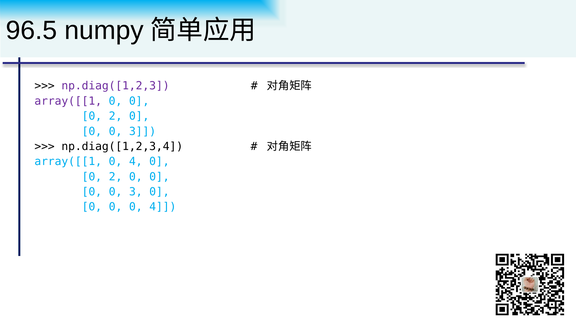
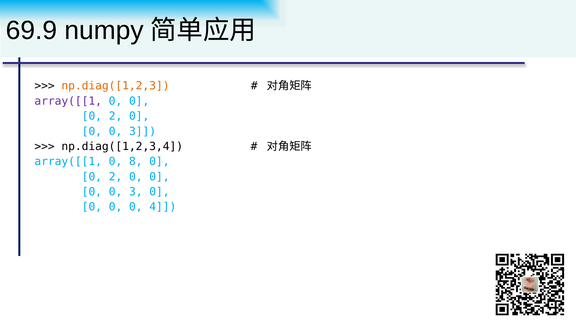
96.5: 96.5 -> 69.9
np.diag([1,2,3 colour: purple -> orange
array([[1 0 4: 4 -> 8
